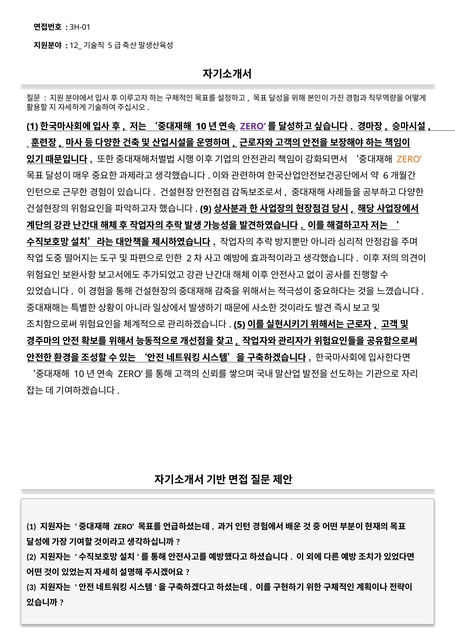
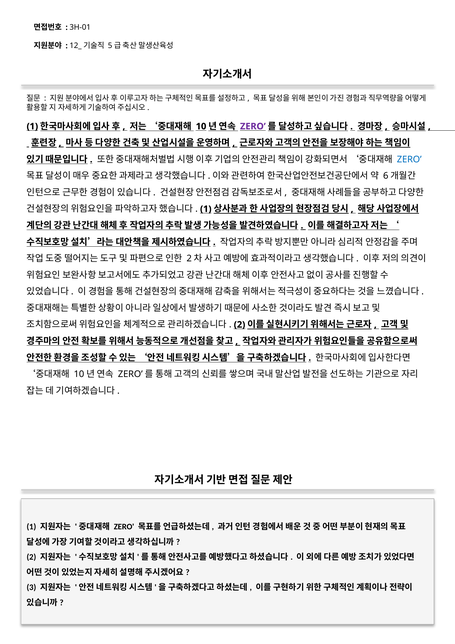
ZERO at (409, 159) colour: orange -> blue
9 at (206, 209): 9 -> 1
5 at (240, 324): 5 -> 2
